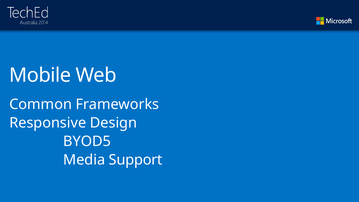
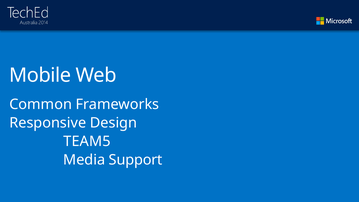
BYOD5: BYOD5 -> TEAM5
